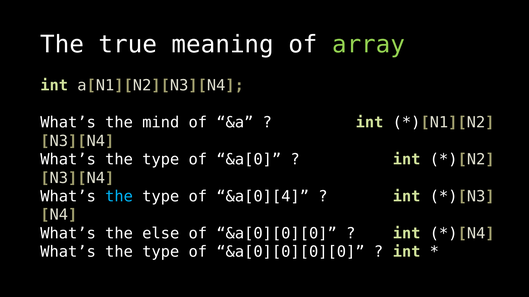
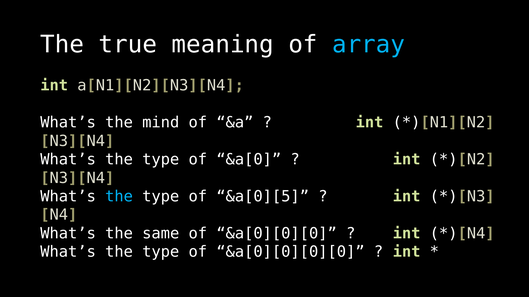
array colour: light green -> light blue
&a[0][4: &a[0][4 -> &a[0][5
else: else -> same
